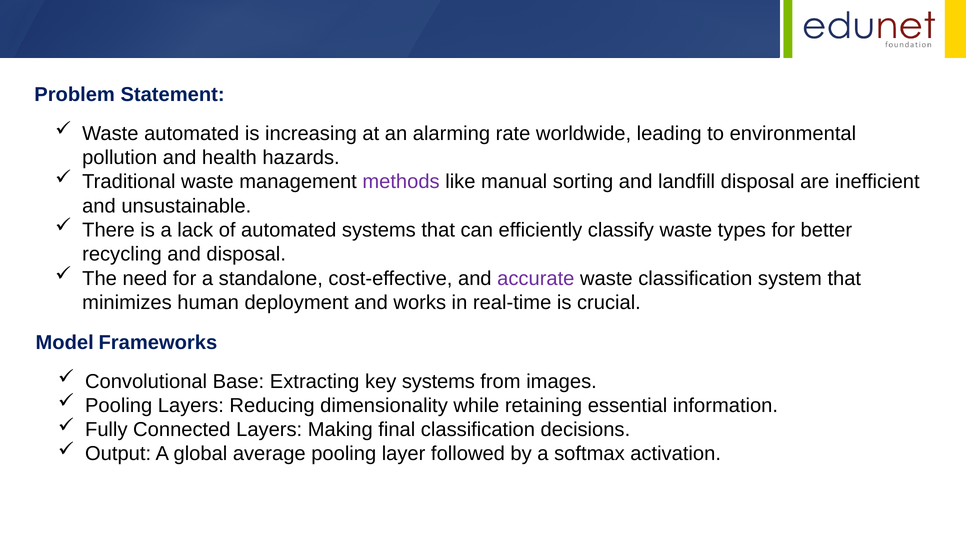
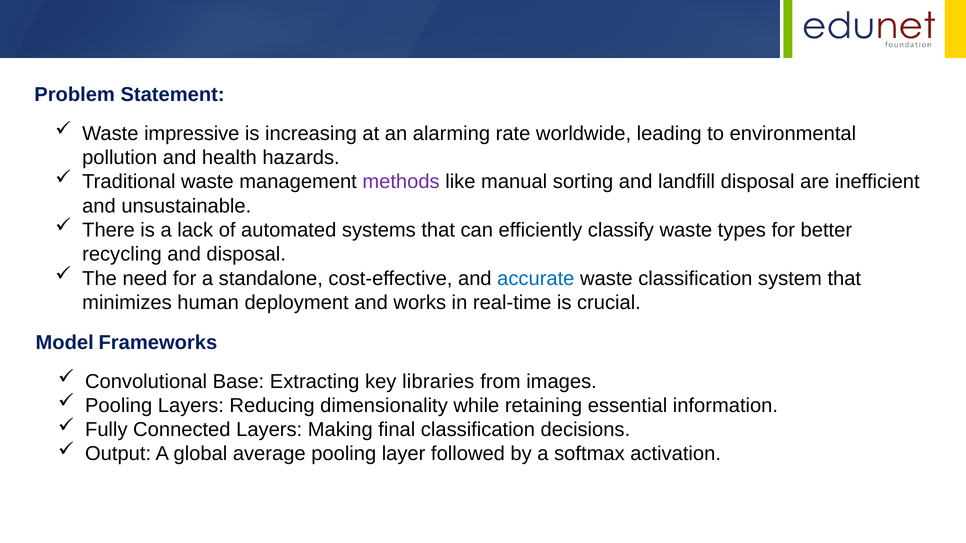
Waste automated: automated -> impressive
accurate colour: purple -> blue
key systems: systems -> libraries
